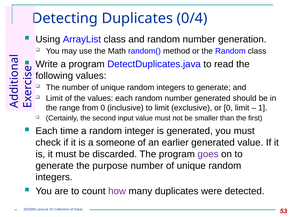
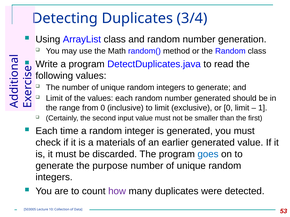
0/4: 0/4 -> 3/4
someone: someone -> materials
goes colour: purple -> blue
